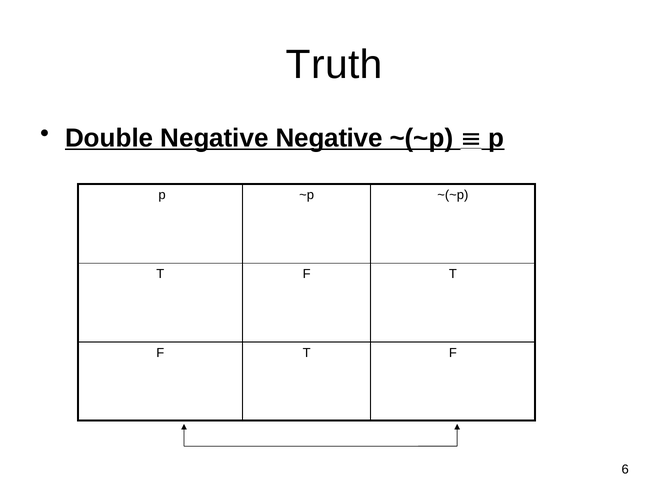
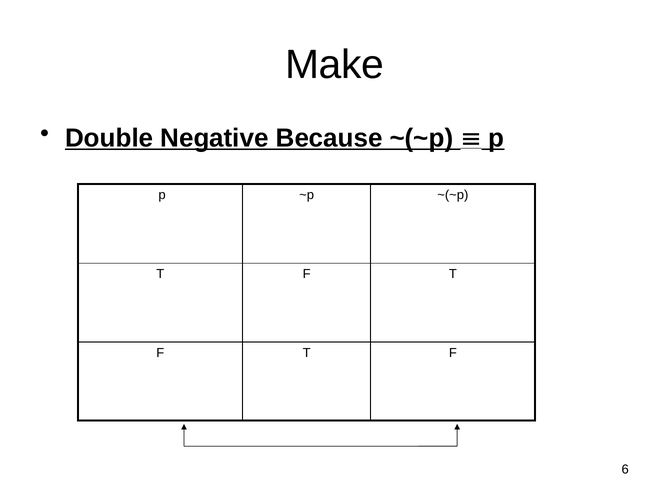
Truth: Truth -> Make
Negative Negative: Negative -> Because
